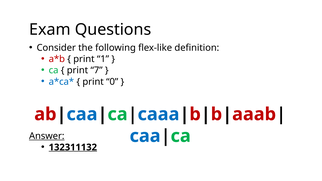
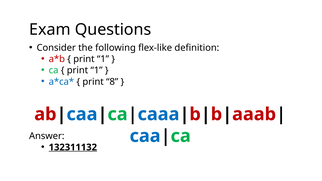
7 at (97, 70): 7 -> 1
0: 0 -> 8
Answer underline: present -> none
